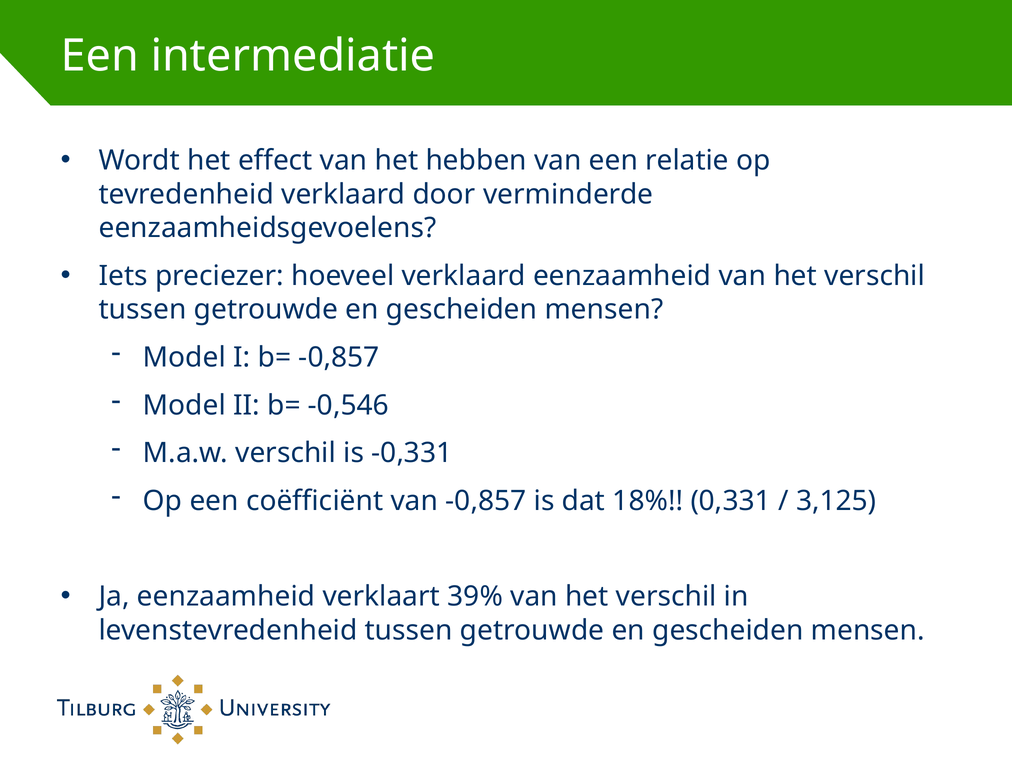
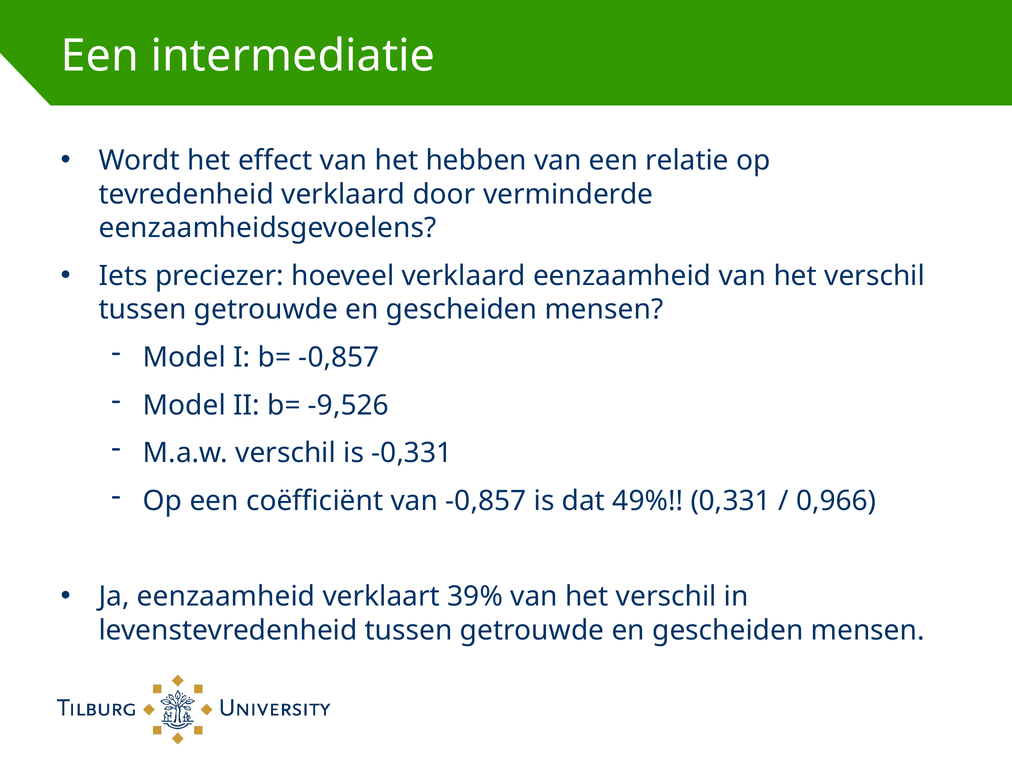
-0,546: -0,546 -> -9,526
18%: 18% -> 49%
3,125: 3,125 -> 0,966
